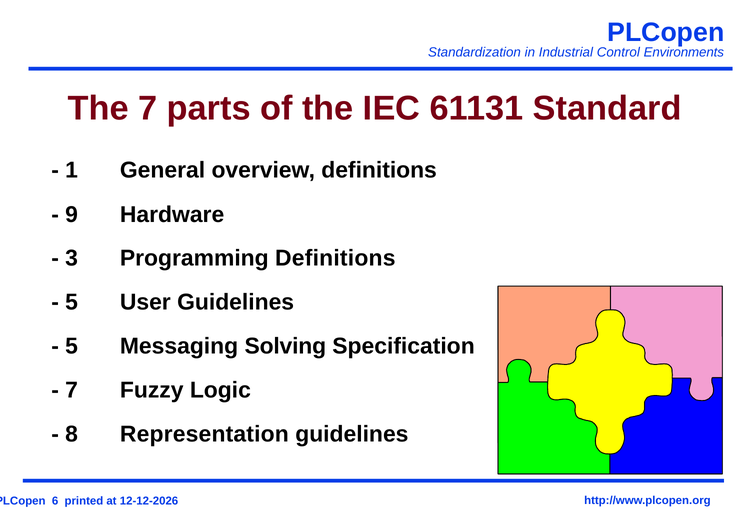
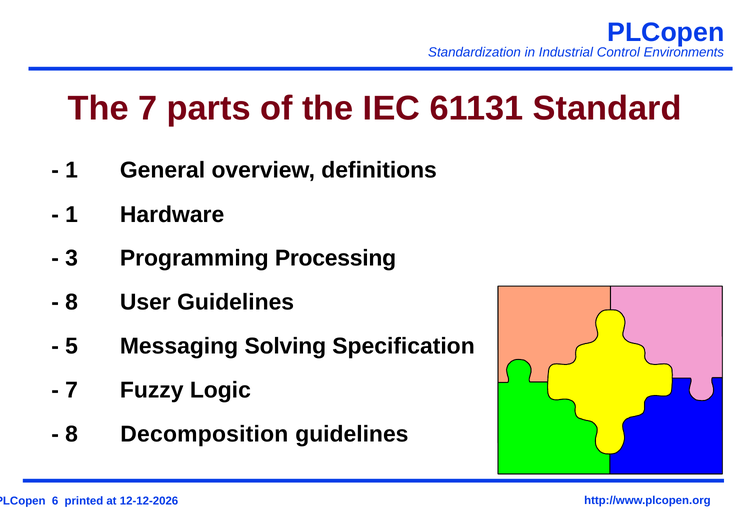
9 at (72, 215): 9 -> 1
Programming Definitions: Definitions -> Processing
5 at (72, 302): 5 -> 8
Representation: Representation -> Decomposition
